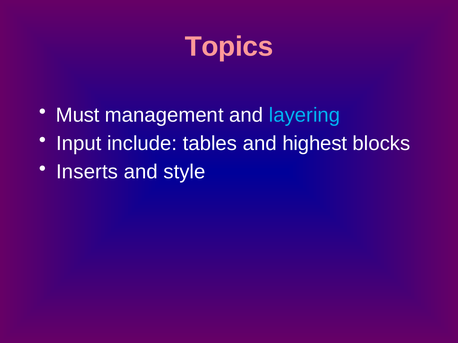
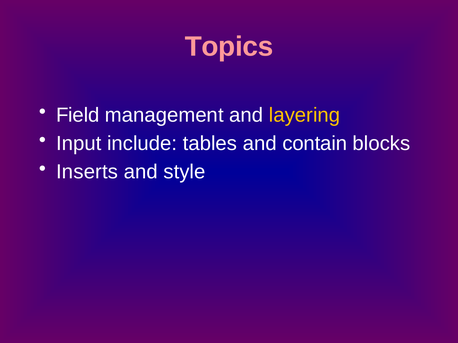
Must: Must -> Field
layering colour: light blue -> yellow
highest: highest -> contain
